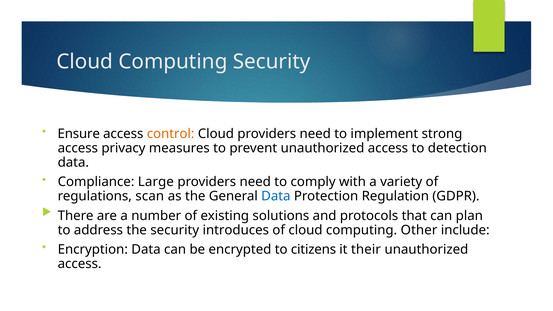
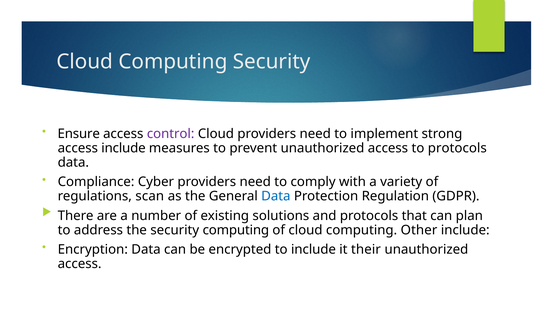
control colour: orange -> purple
access privacy: privacy -> include
to detection: detection -> protocols
Large: Large -> Cyber
security introduces: introduces -> computing
to citizens: citizens -> include
